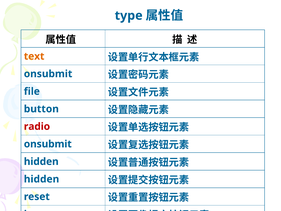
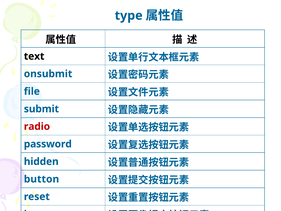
text colour: orange -> black
button: button -> submit
onsubmit at (48, 144): onsubmit -> password
hidden at (42, 179): hidden -> button
